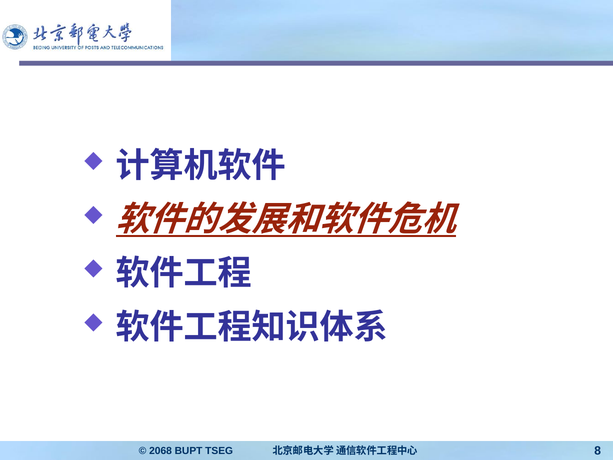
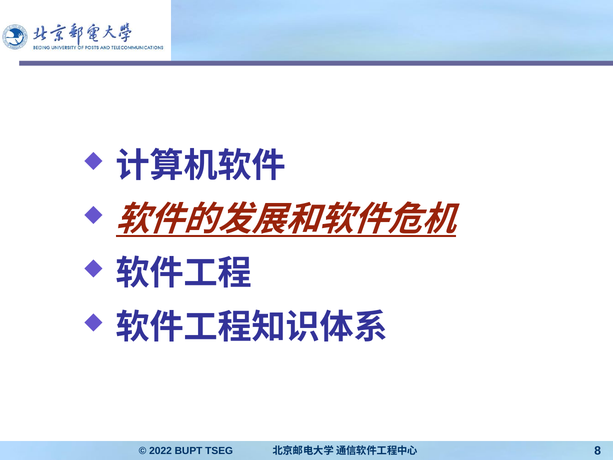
2068: 2068 -> 2022
